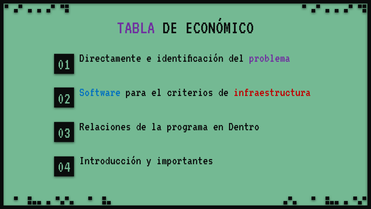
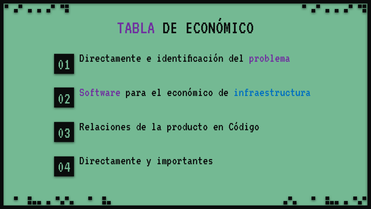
Software colour: blue -> purple
el criterios: criterios -> económico
infraestructura colour: red -> blue
programa: programa -> producto
Dentro: Dentro -> Código
04 Introducción: Introducción -> Directamente
